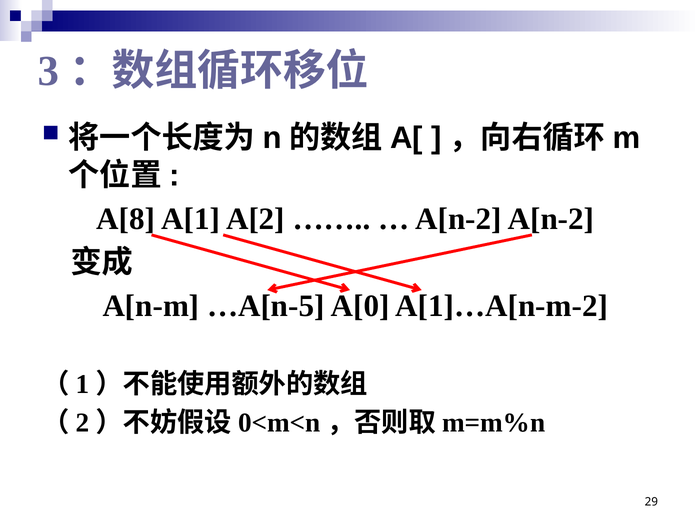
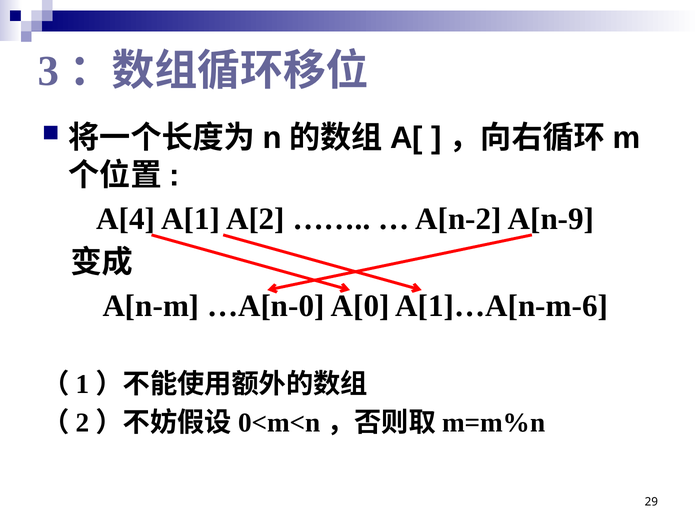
A[8: A[8 -> A[4
A[n-2 at (551, 219): A[n-2 -> A[n-9
…A[n-5: …A[n-5 -> …A[n-0
A[1]…A[n-m-2: A[1]…A[n-m-2 -> A[1]…A[n-m-6
